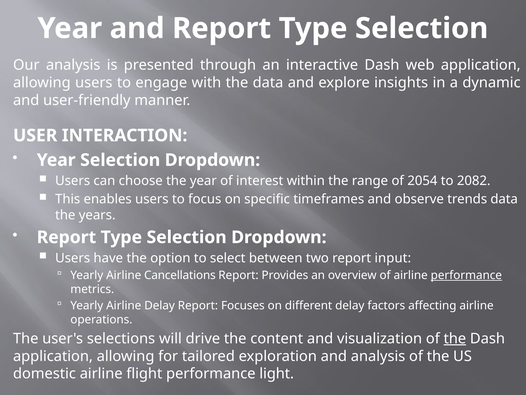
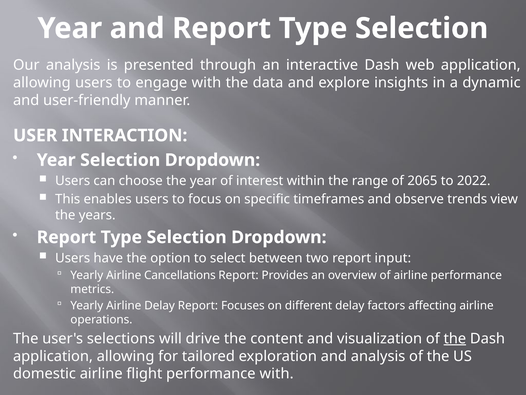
2054: 2054 -> 2065
2082: 2082 -> 2022
trends data: data -> view
performance at (466, 275) underline: present -> none
performance light: light -> with
